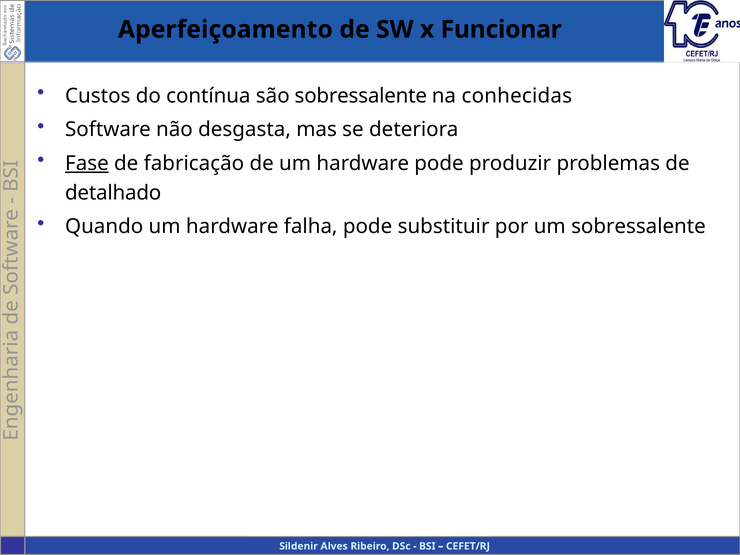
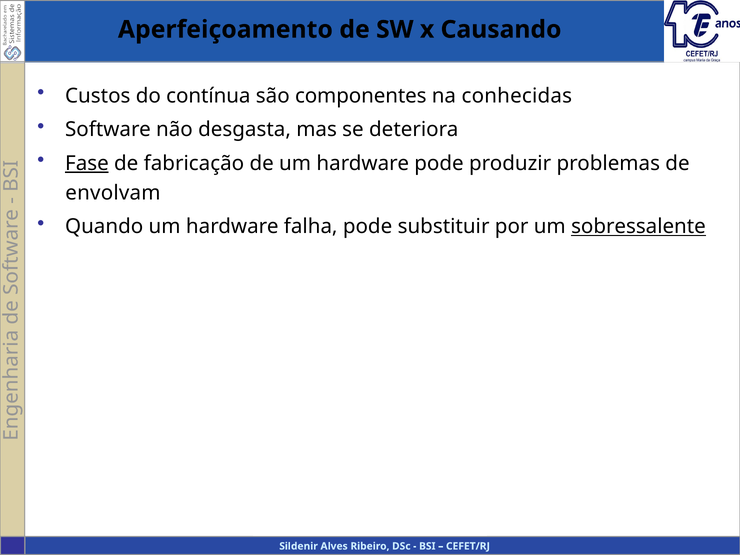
Funcionar: Funcionar -> Causando
são sobressalente: sobressalente -> componentes
detalhado: detalhado -> envolvam
sobressalente at (638, 227) underline: none -> present
